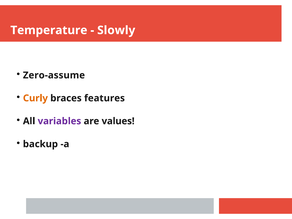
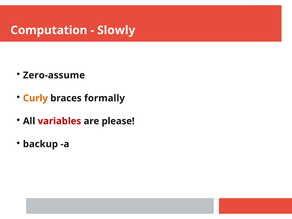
Temperature: Temperature -> Computation
features: features -> formally
variables colour: purple -> red
values: values -> please
